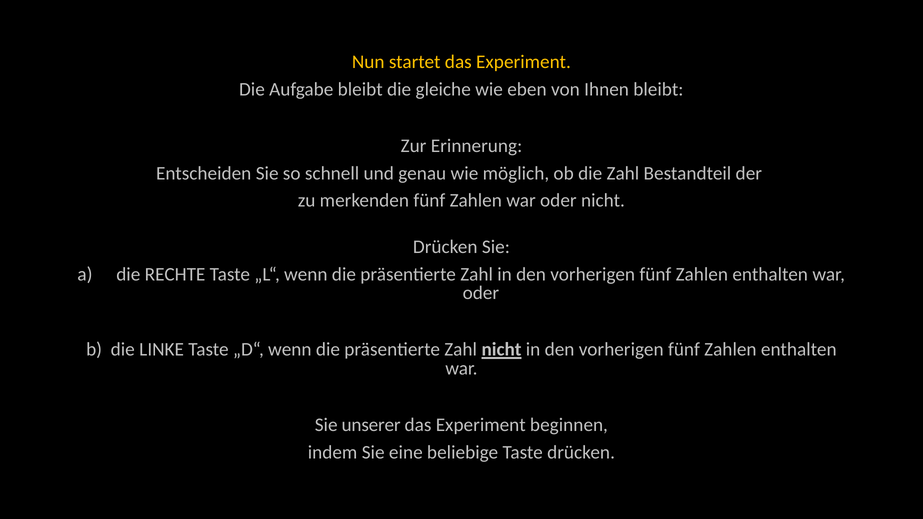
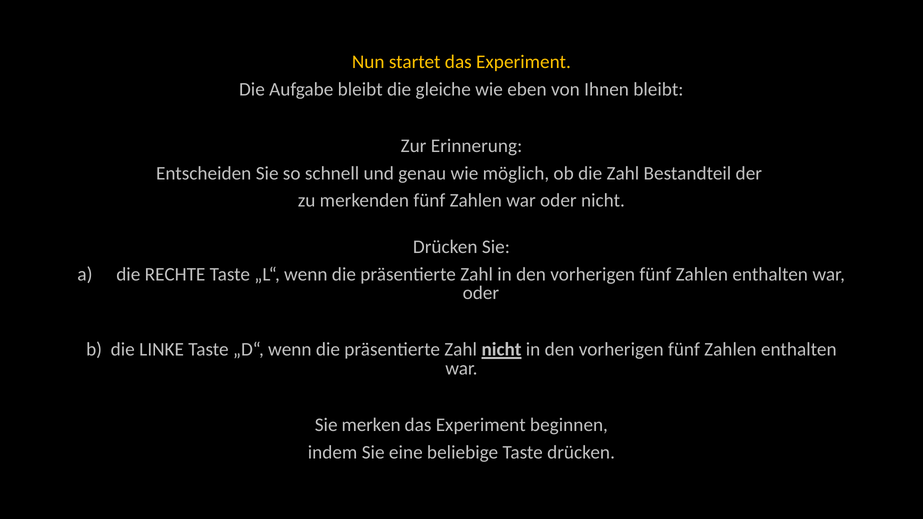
unserer: unserer -> merken
